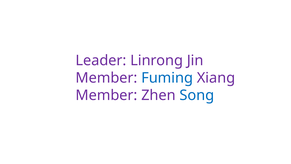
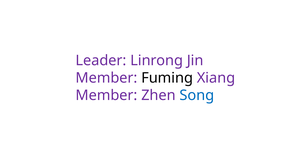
Fuming colour: blue -> black
